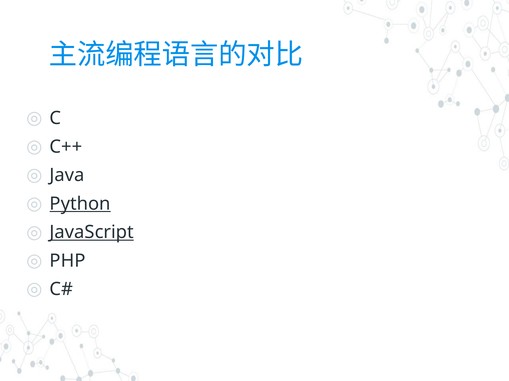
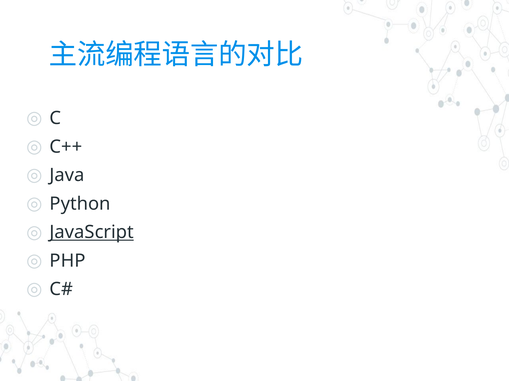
Python underline: present -> none
